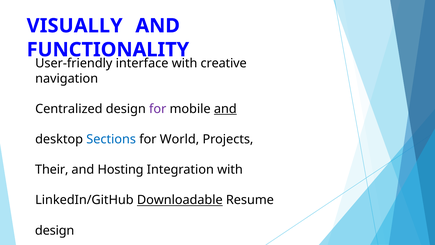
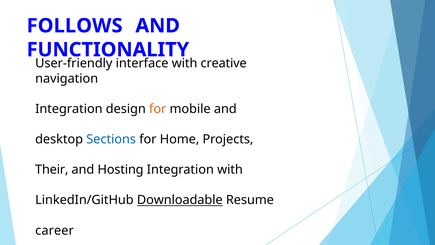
VISUALLY: VISUALLY -> FOLLOWS
Centralized at (69, 109): Centralized -> Integration
for at (158, 109) colour: purple -> orange
and at (225, 109) underline: present -> none
World: World -> Home
design at (55, 230): design -> career
